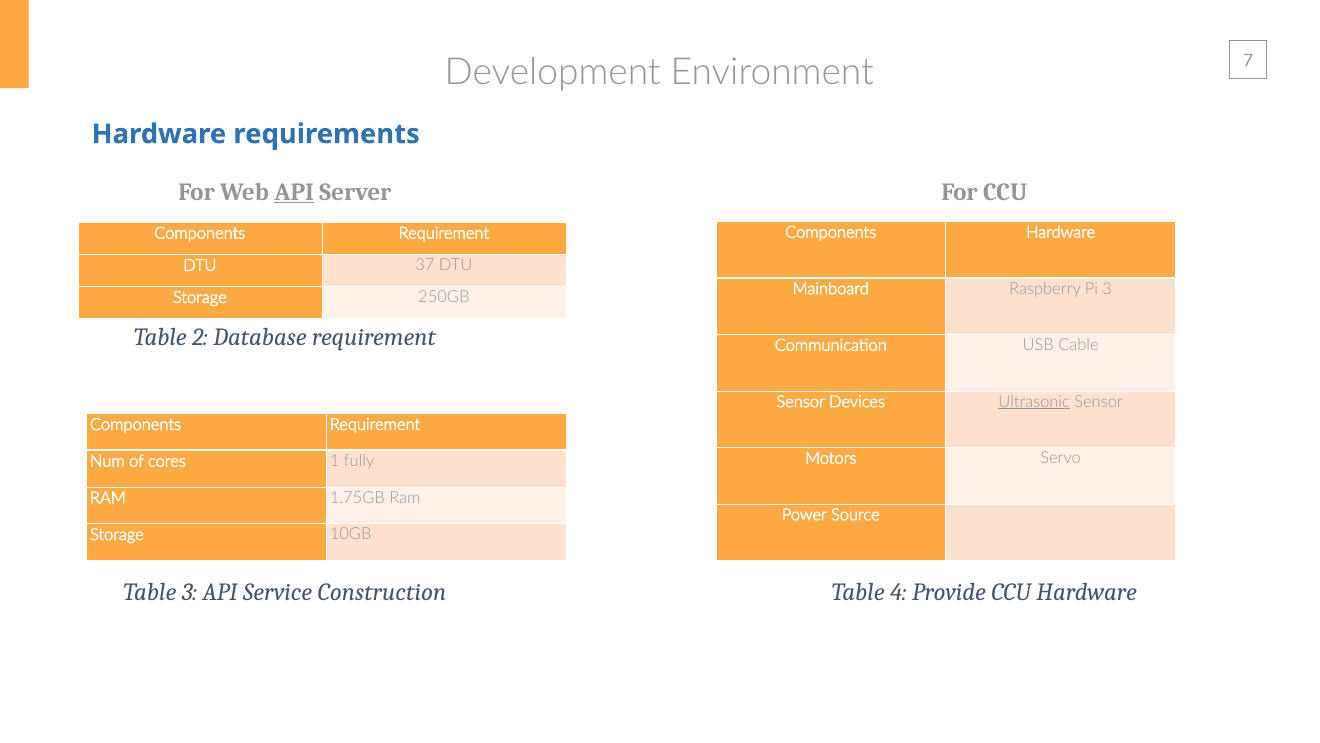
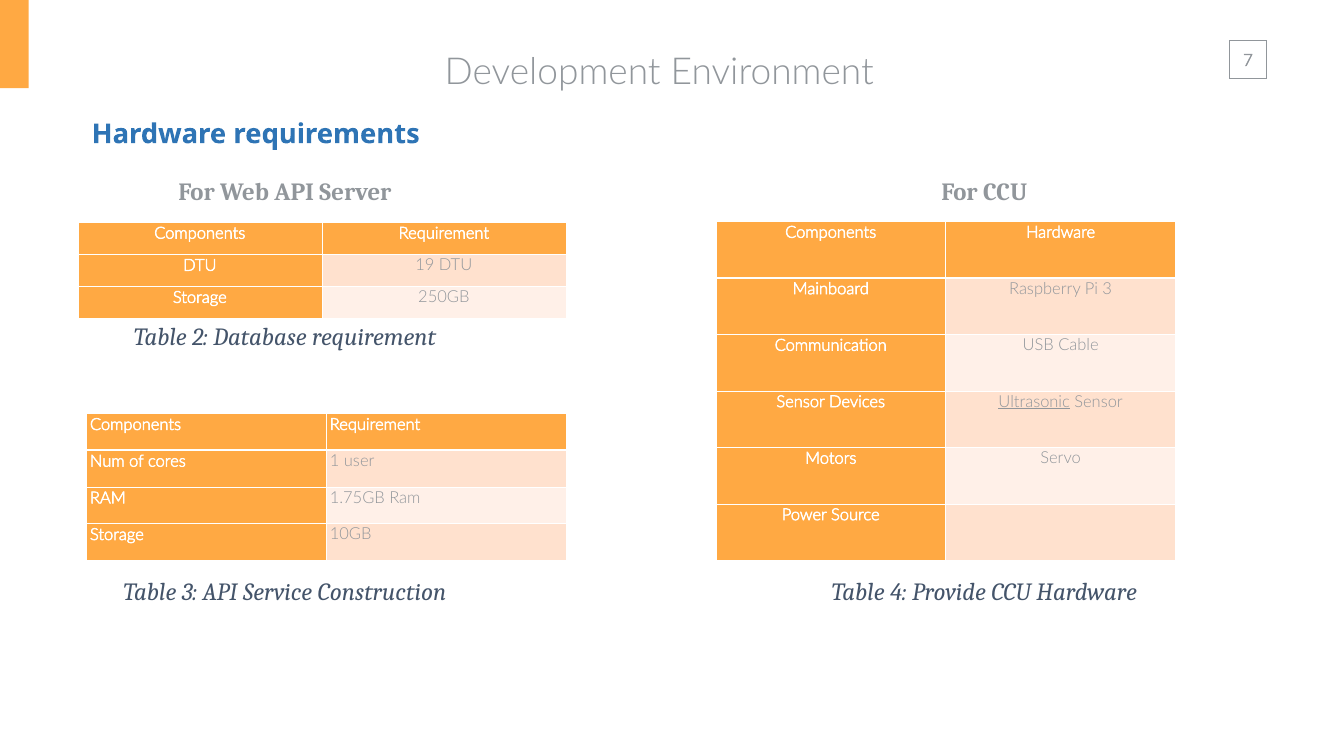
API at (294, 192) underline: present -> none
37: 37 -> 19
fully: fully -> user
